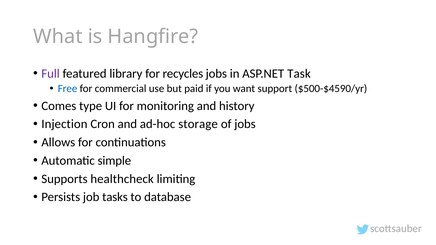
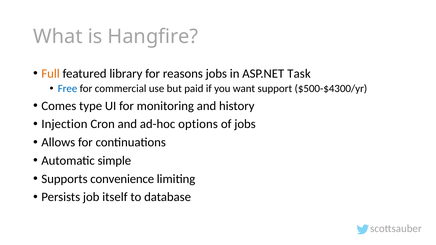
Full colour: purple -> orange
recycles: recycles -> reasons
$500-$4590/yr: $500-$4590/yr -> $500-$4300/yr
storage: storage -> options
healthcheck: healthcheck -> convenience
tasks: tasks -> itself
